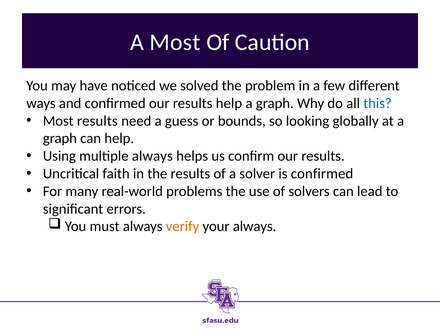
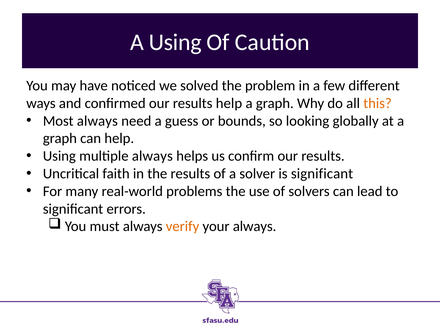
A Most: Most -> Using
this colour: blue -> orange
Most results: results -> always
is confirmed: confirmed -> significant
